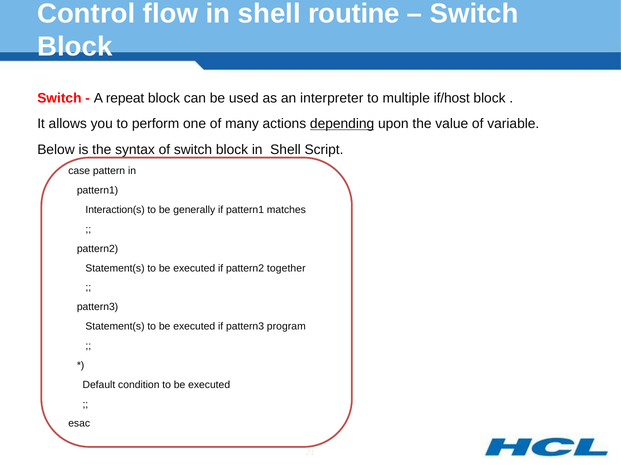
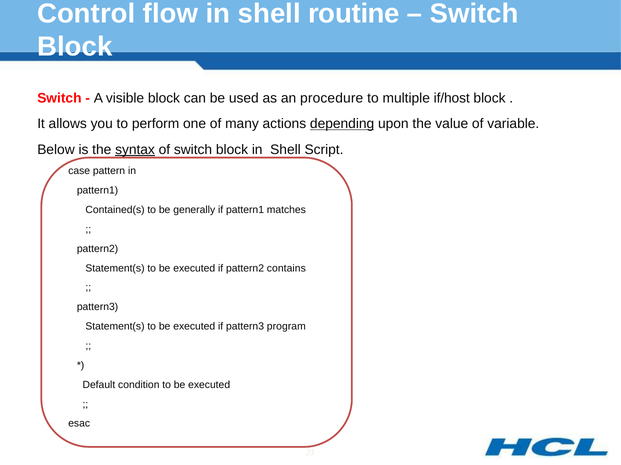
repeat: repeat -> visible
interpreter: interpreter -> procedure
syntax underline: none -> present
Interaction(s: Interaction(s -> Contained(s
together: together -> contains
